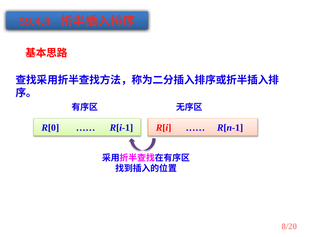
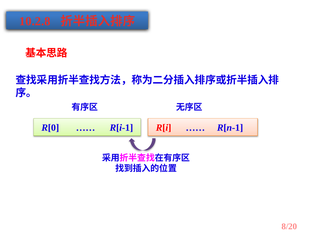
59.4.9: 59.4.9 -> 10.2.8
